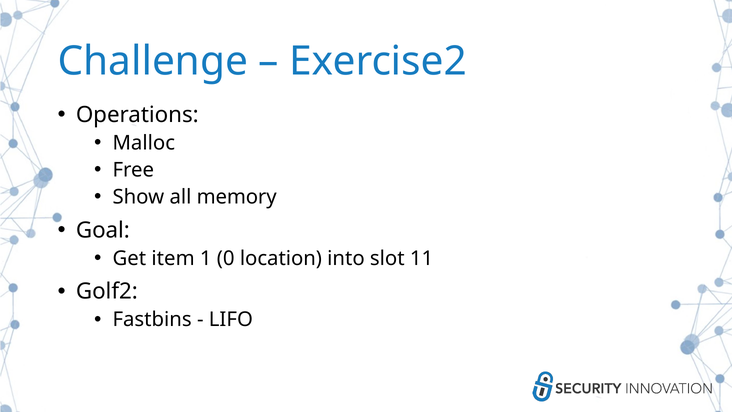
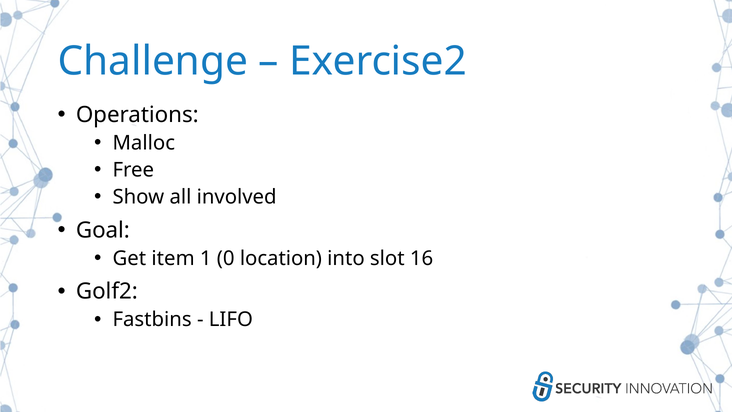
memory: memory -> involved
11: 11 -> 16
